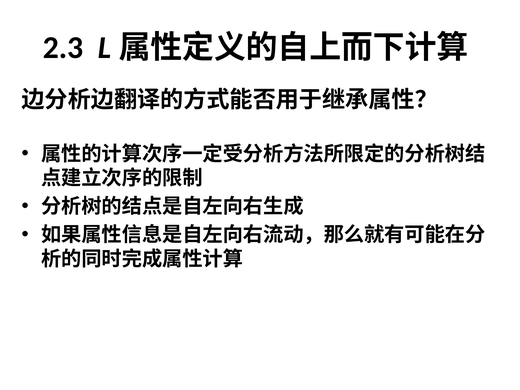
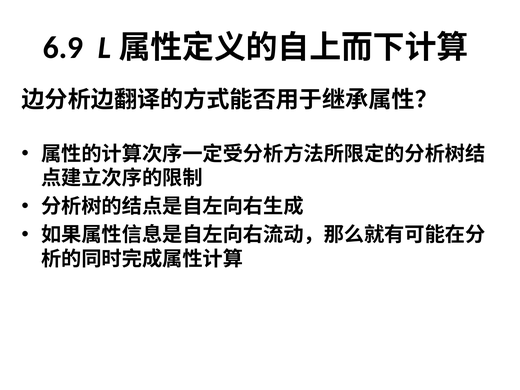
2.3: 2.3 -> 6.9
